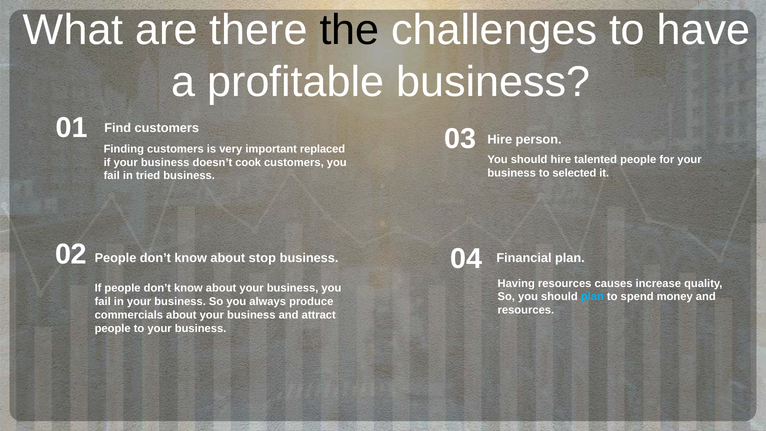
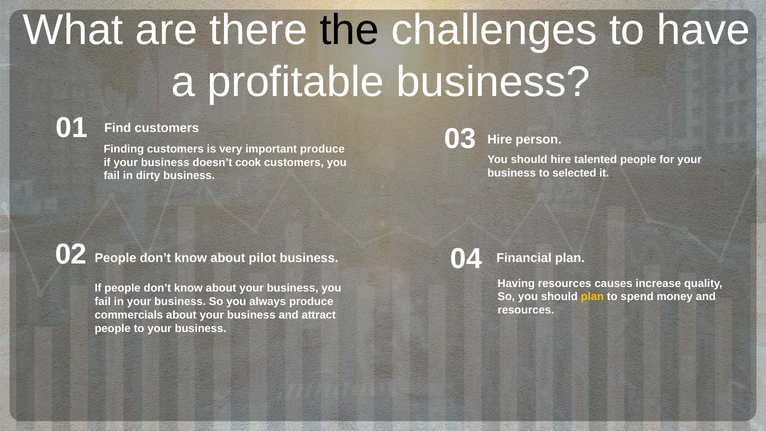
important replaced: replaced -> produce
tried: tried -> dirty
stop: stop -> pilot
plan at (592, 297) colour: light blue -> yellow
